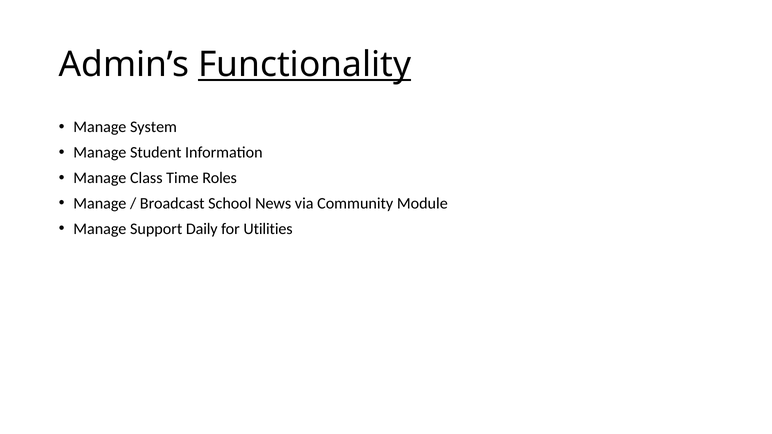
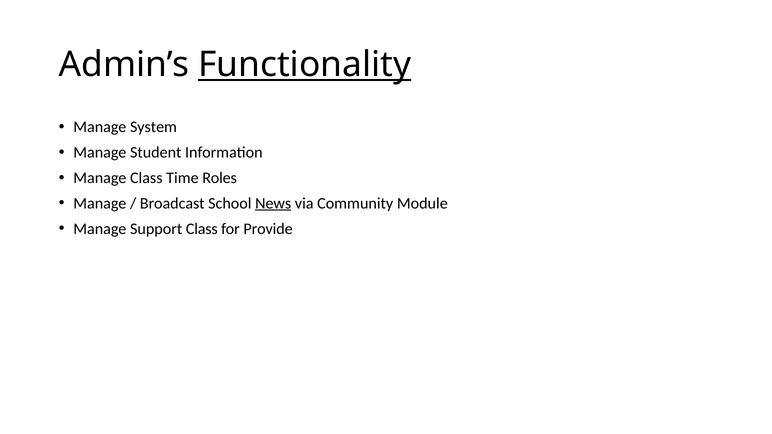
News underline: none -> present
Support Daily: Daily -> Class
Utilities: Utilities -> Provide
